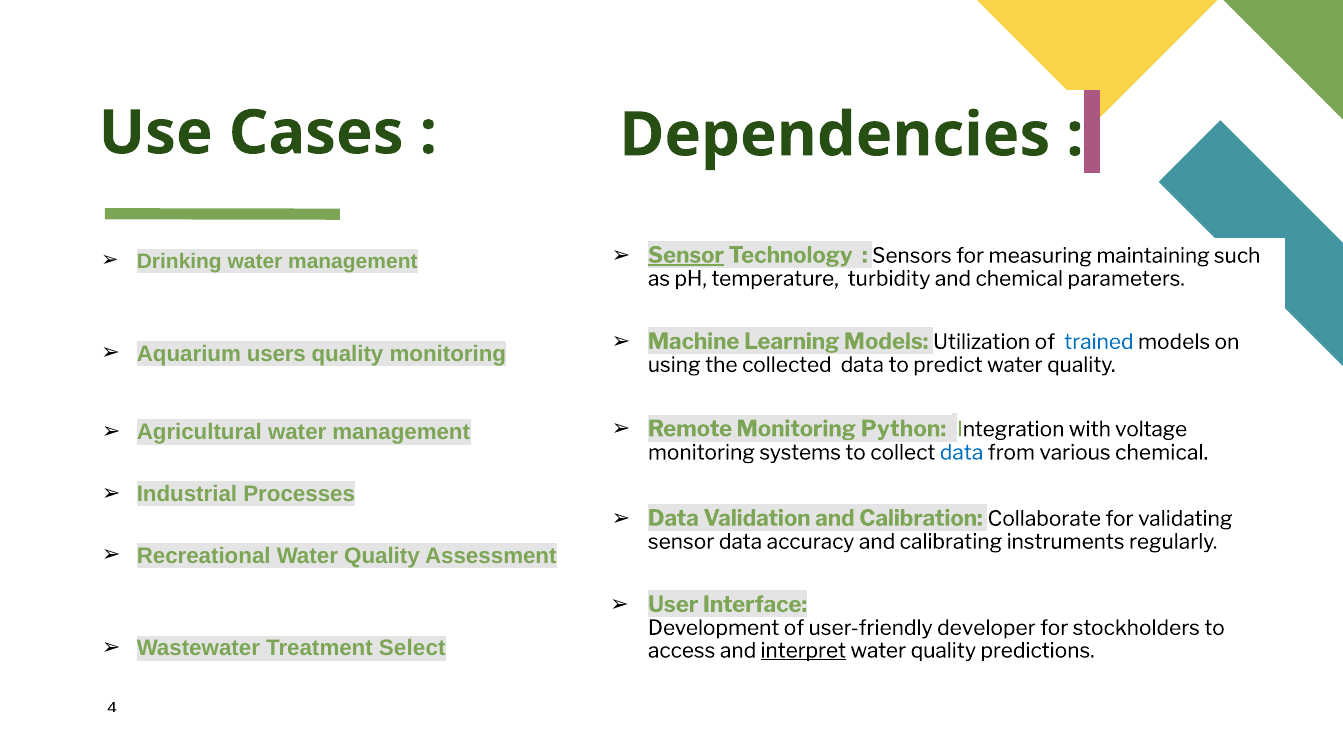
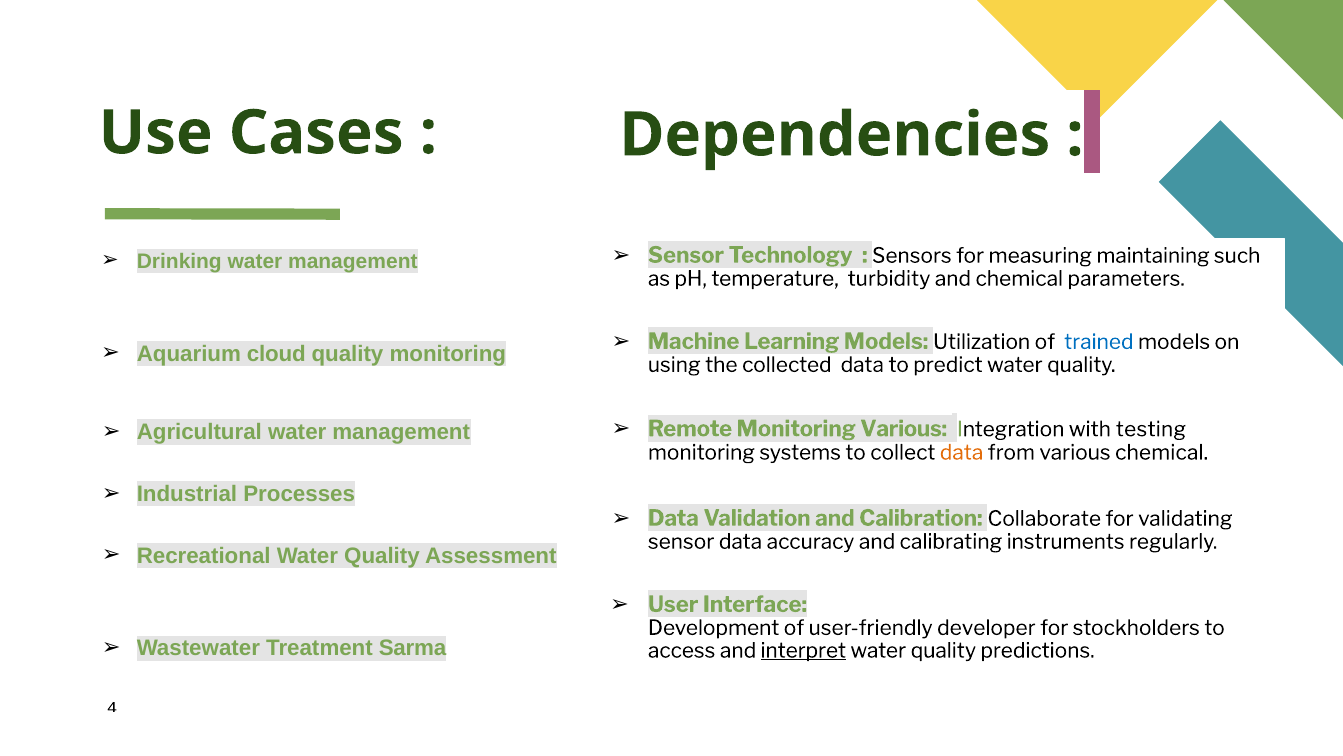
Sensor at (686, 255) underline: present -> none
users: users -> cloud
Monitoring Python: Python -> Various
voltage: voltage -> testing
data at (962, 452) colour: blue -> orange
Select: Select -> Sarma
